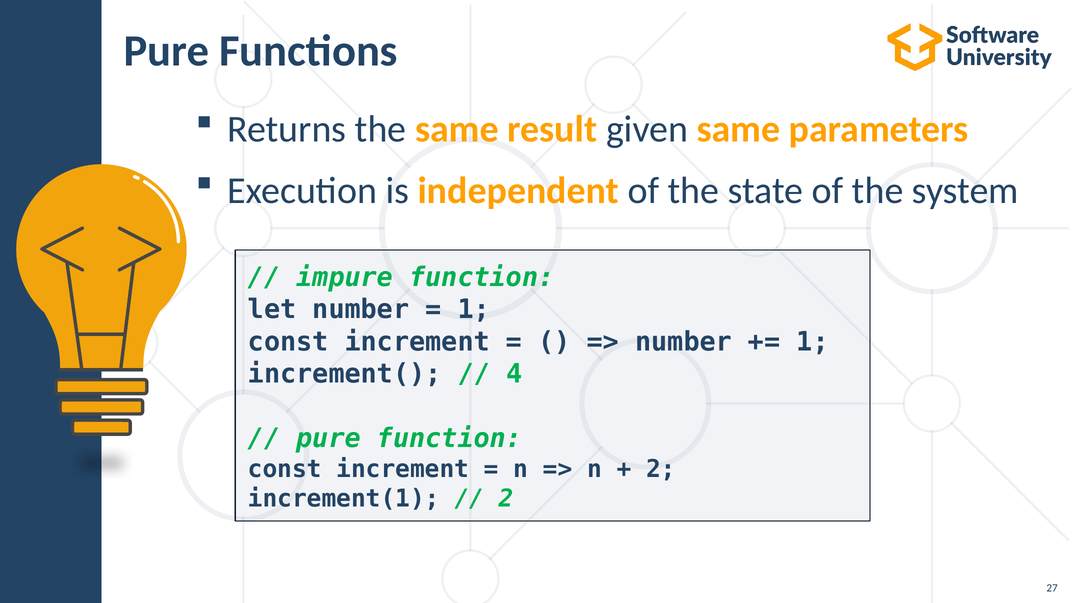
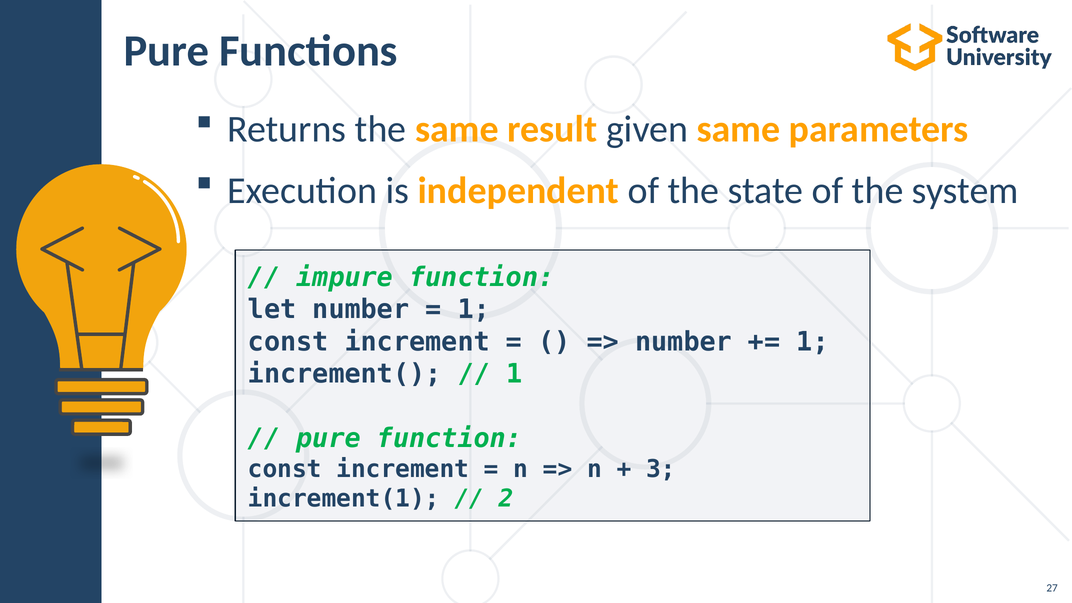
4 at (514, 374): 4 -> 1
2 at (661, 469): 2 -> 3
